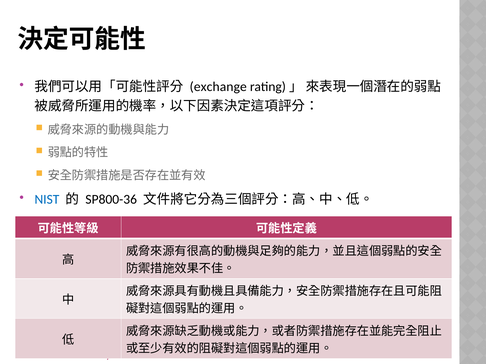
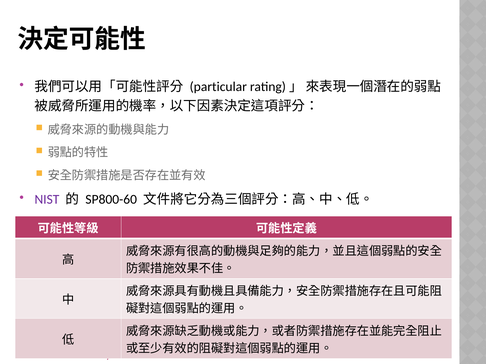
exchange: exchange -> particular
NIST colour: blue -> purple
SP800-36: SP800-36 -> SP800-60
